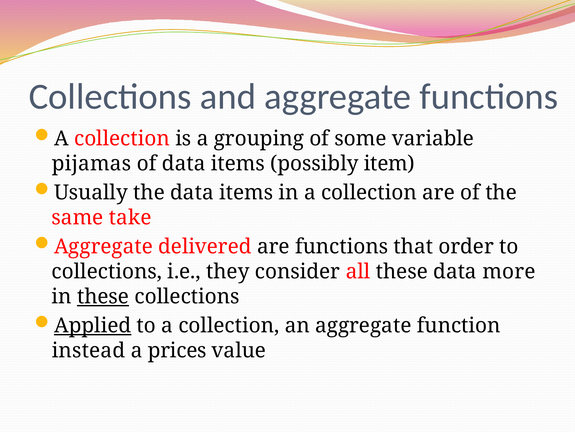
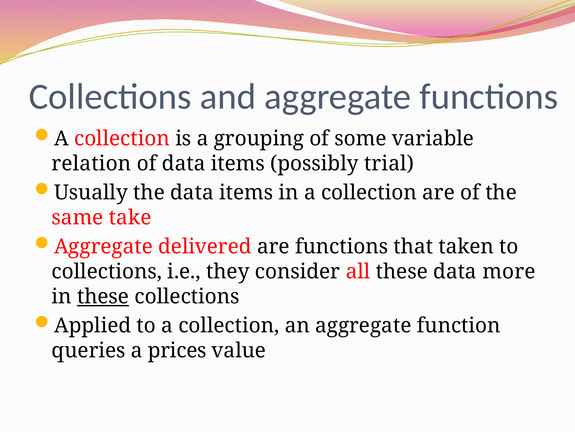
pijamas: pijamas -> relation
item: item -> trial
order: order -> taken
Applied underline: present -> none
instead: instead -> queries
